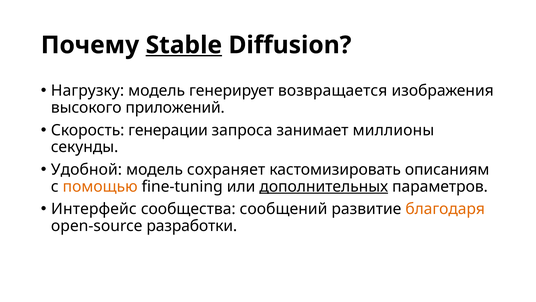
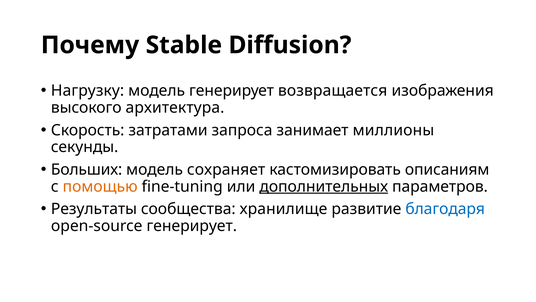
Stable underline: present -> none
приложений: приложений -> архитектура
генерации: генерации -> затратами
Удобной: Удобной -> Больших
Интерфейс: Интерфейс -> Результаты
сообщений: сообщений -> хранилище
благодаря colour: orange -> blue
open-source разработки: разработки -> генерирует
